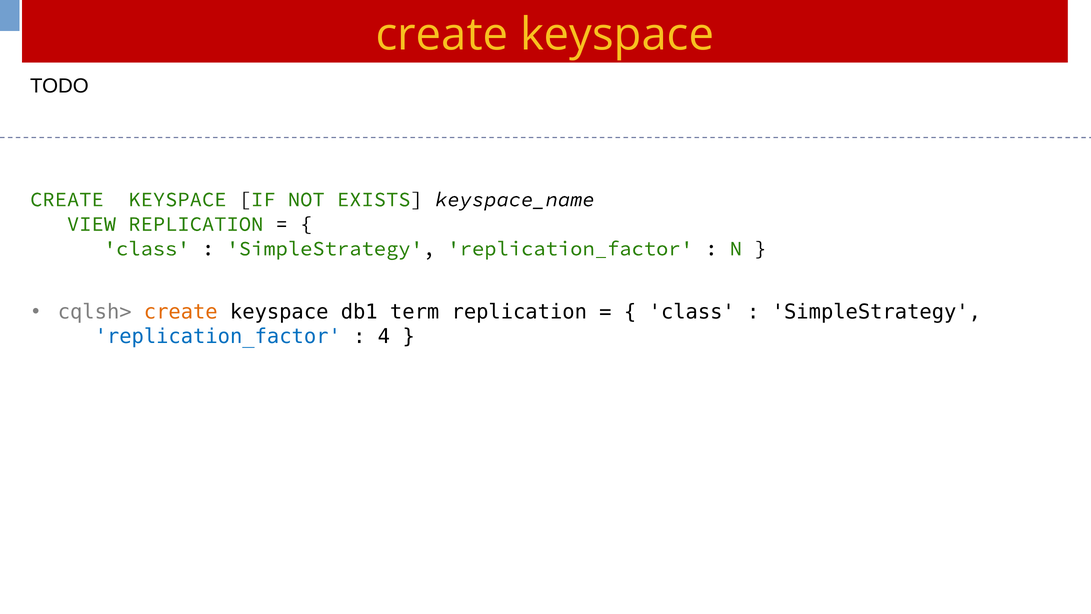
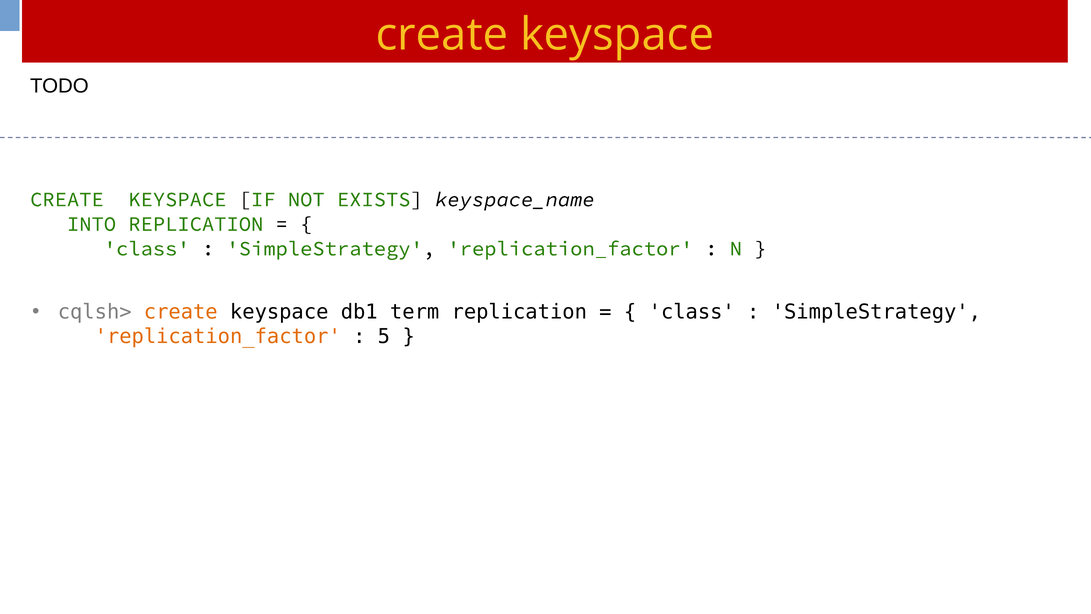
VIEW: VIEW -> INTO
replication_factor at (218, 336) colour: blue -> orange
4: 4 -> 5
